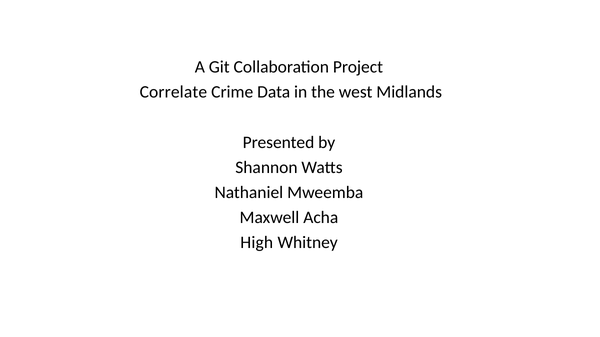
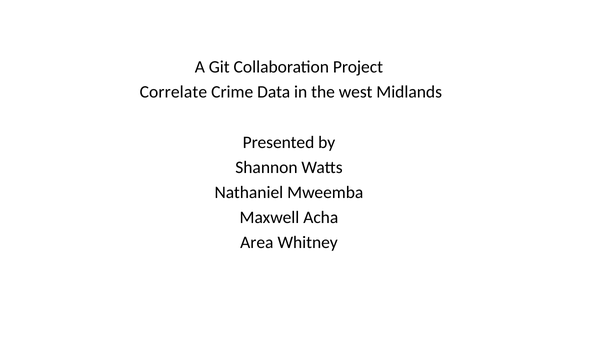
High: High -> Area
